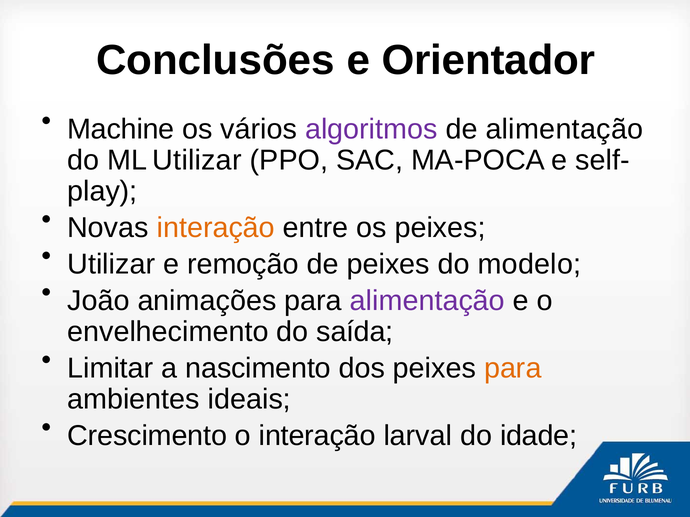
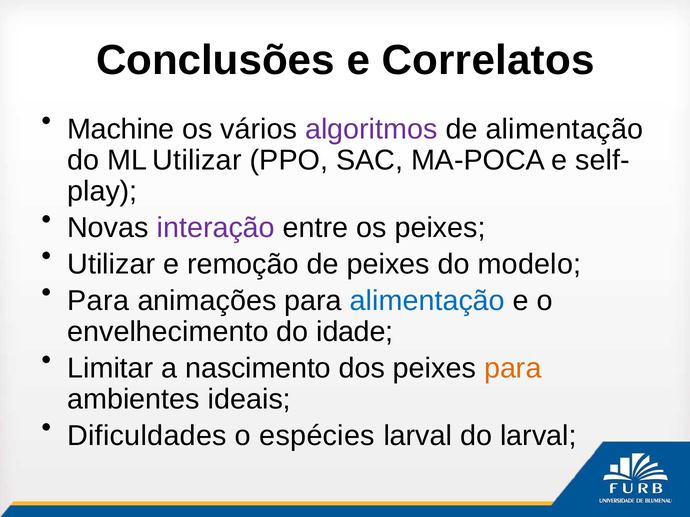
Orientador: Orientador -> Correlatos
interação at (216, 228) colour: orange -> purple
João at (98, 301): João -> Para
alimentação at (427, 301) colour: purple -> blue
saída: saída -> idade
Crescimento: Crescimento -> Dificuldades
o interação: interação -> espécies
do idade: idade -> larval
